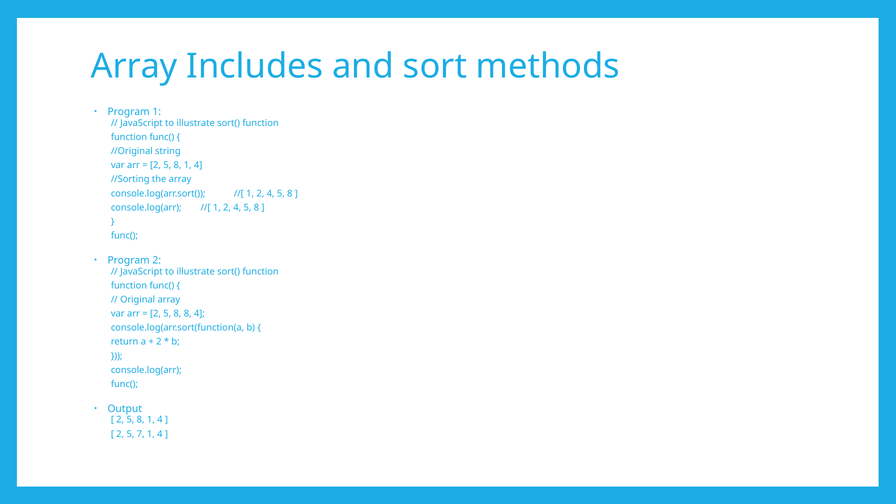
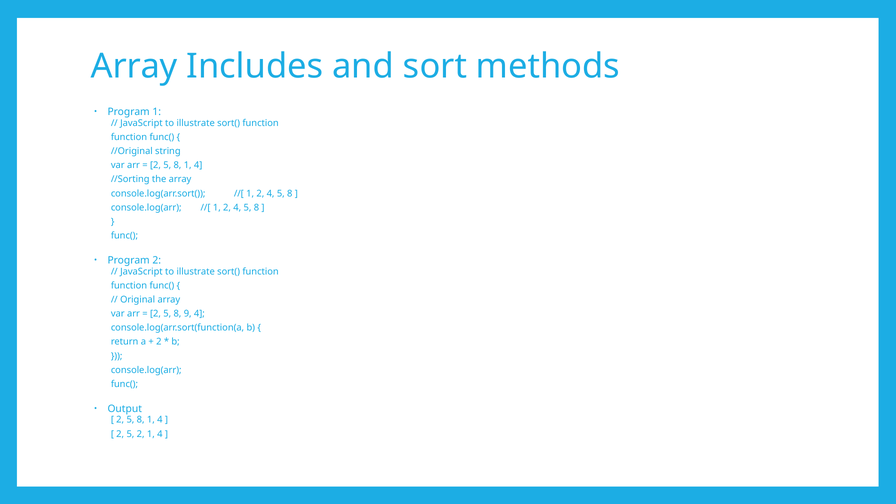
8 8: 8 -> 9
5 7: 7 -> 2
